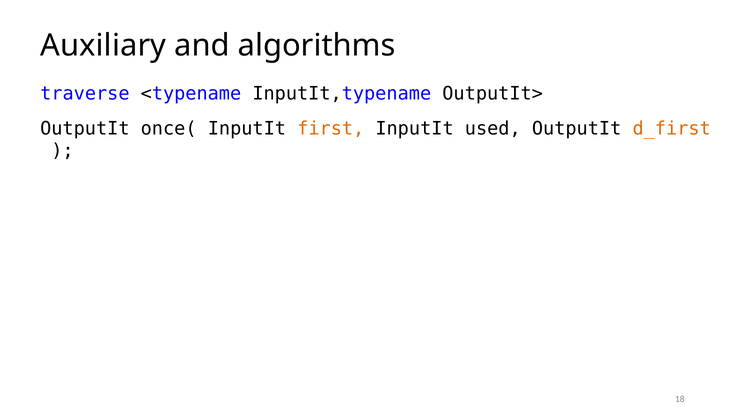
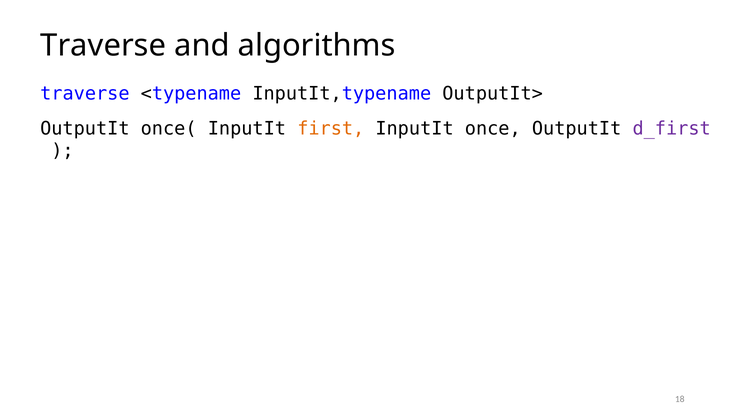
Auxiliary at (103, 45): Auxiliary -> Traverse
used: used -> once
d_first colour: orange -> purple
